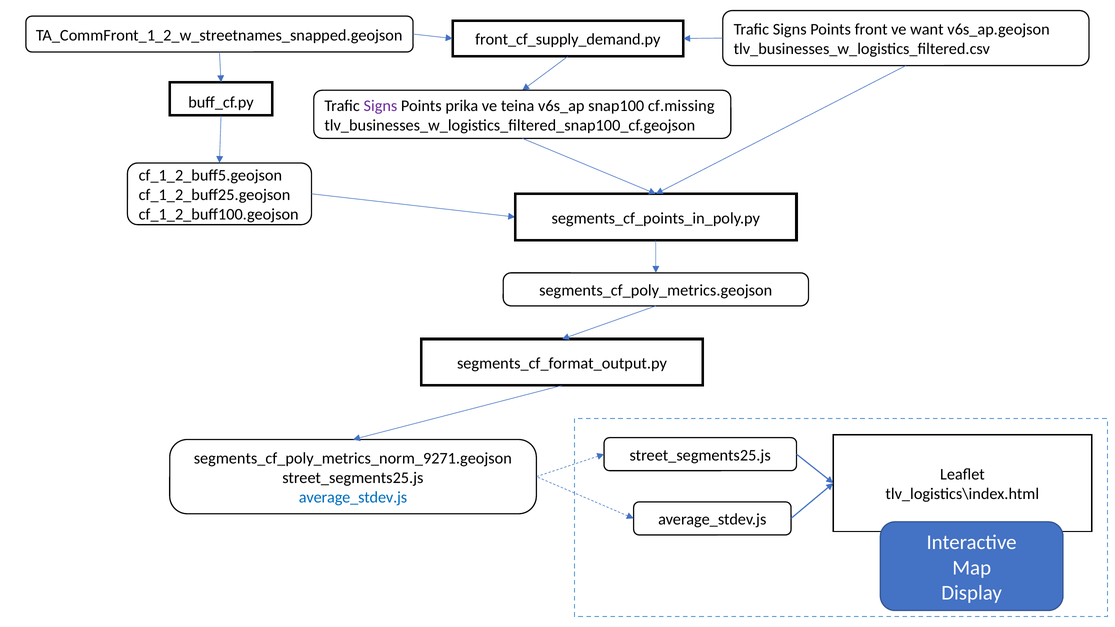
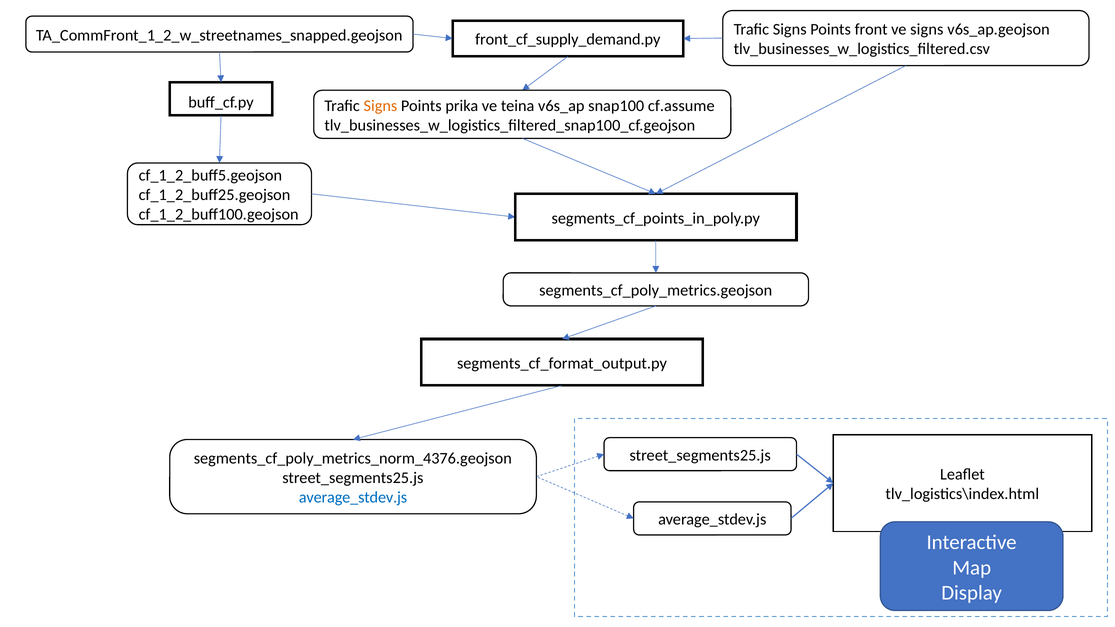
ve want: want -> signs
Signs at (380, 106) colour: purple -> orange
cf.missing: cf.missing -> cf.assume
segments_cf_poly_metrics_norm_9271.geojson: segments_cf_poly_metrics_norm_9271.geojson -> segments_cf_poly_metrics_norm_4376.geojson
